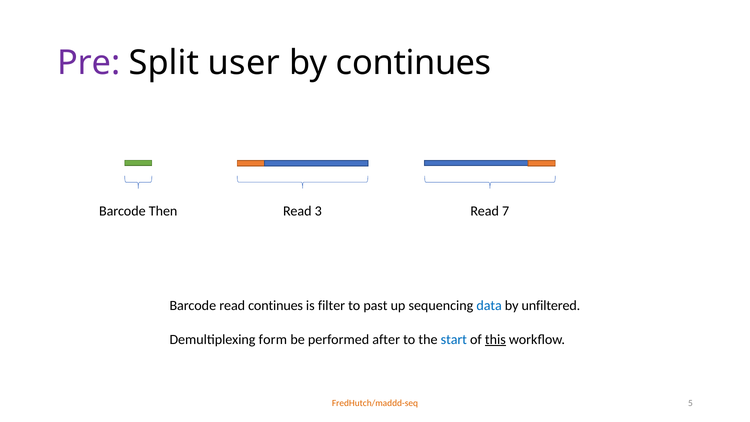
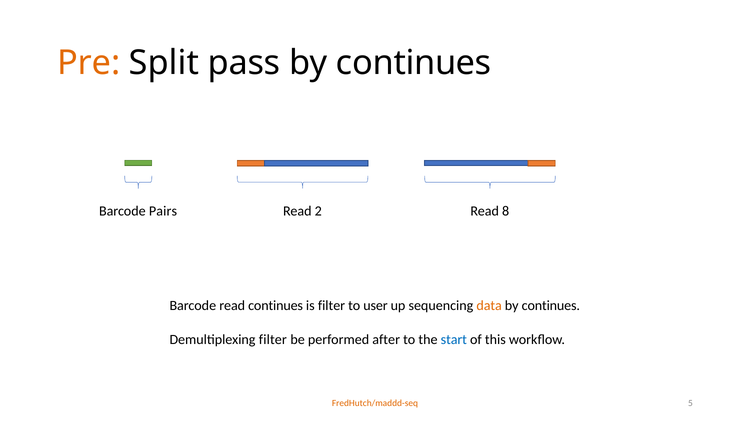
Pre colour: purple -> orange
user: user -> pass
3: 3 -> 2
7: 7 -> 8
Then: Then -> Pairs
past: past -> user
data colour: blue -> orange
unfiltered at (551, 306): unfiltered -> continues
Demultiplexing form: form -> filter
this underline: present -> none
